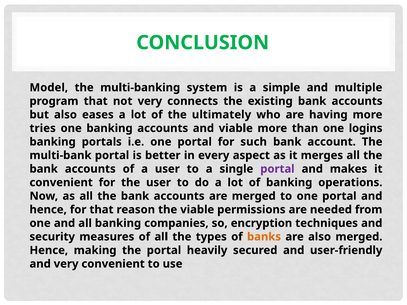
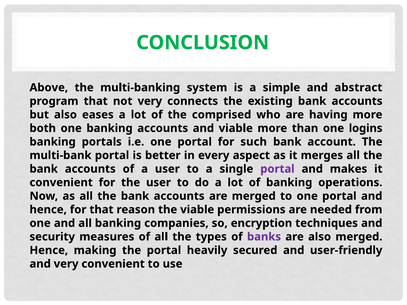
Model: Model -> Above
multiple: multiple -> abstract
ultimately: ultimately -> comprised
tries: tries -> both
banks colour: orange -> purple
